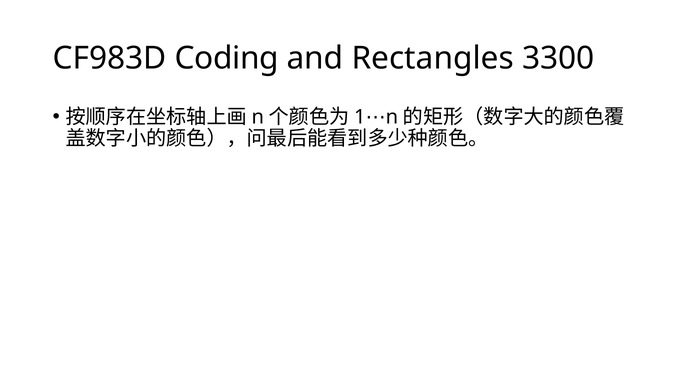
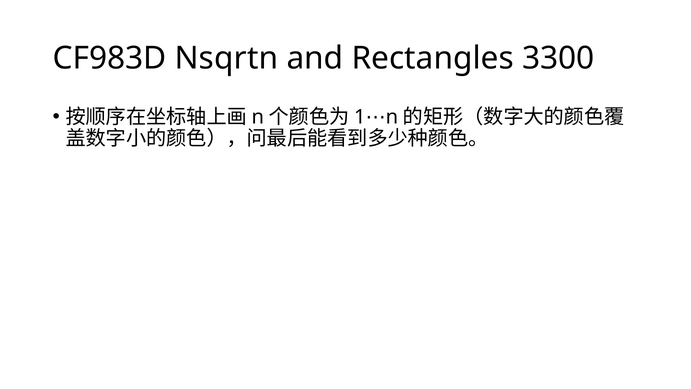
Coding: Coding -> Nsqrtn
